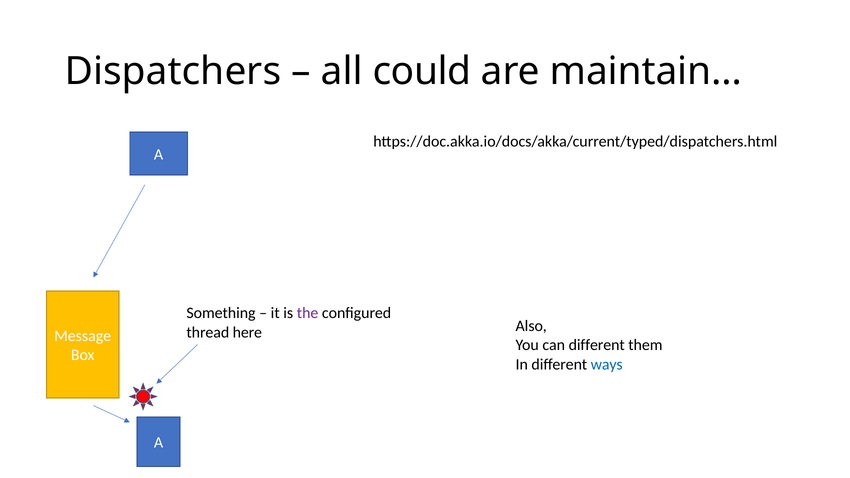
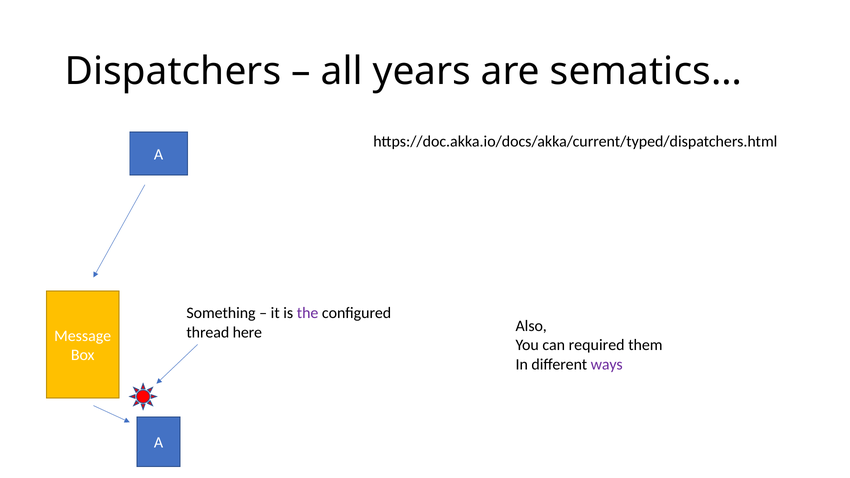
could: could -> years
maintain…: maintain… -> sematics…
can different: different -> required
ways colour: blue -> purple
